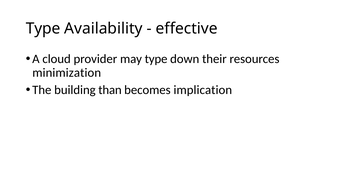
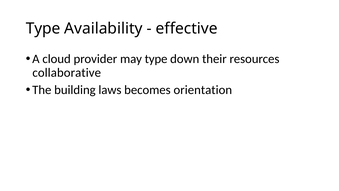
minimization: minimization -> collaborative
than: than -> laws
implication: implication -> orientation
